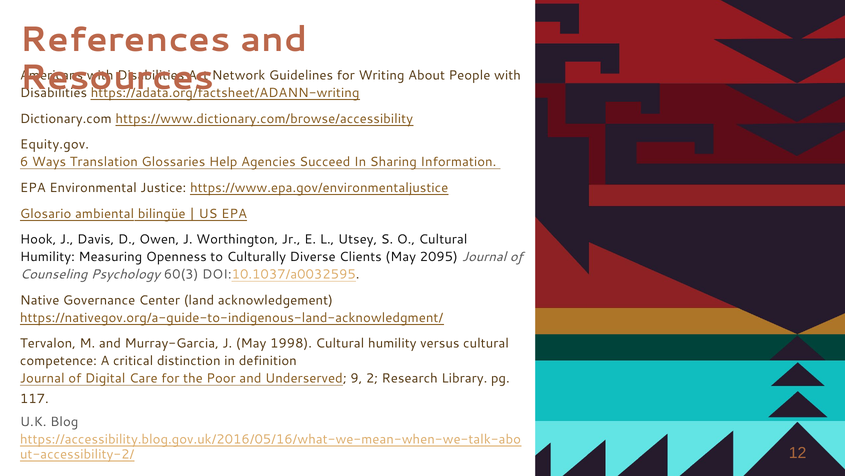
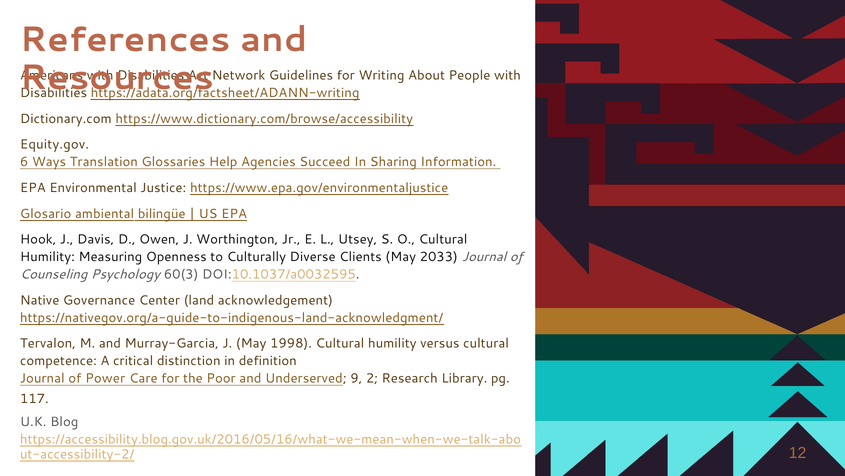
2095: 2095 -> 2033
Digital: Digital -> Power
